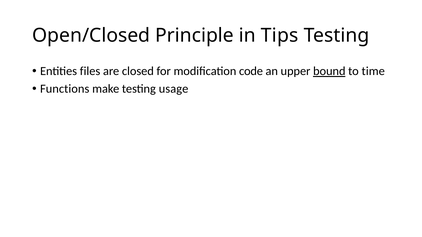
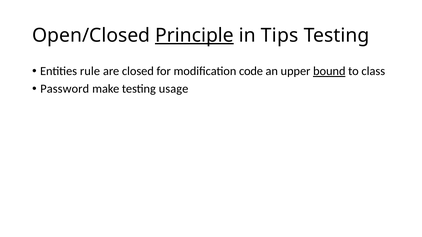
Principle underline: none -> present
files: files -> rule
time: time -> class
Functions: Functions -> Password
